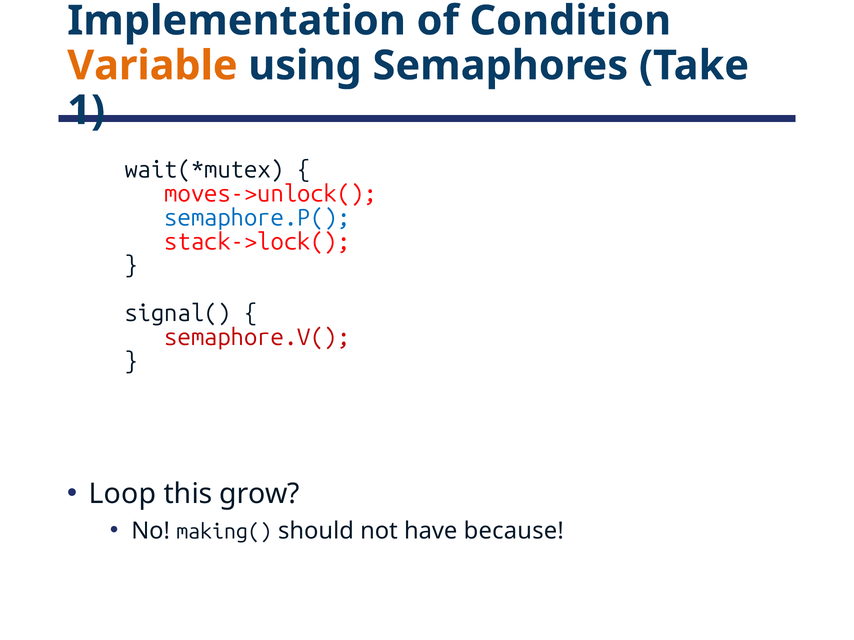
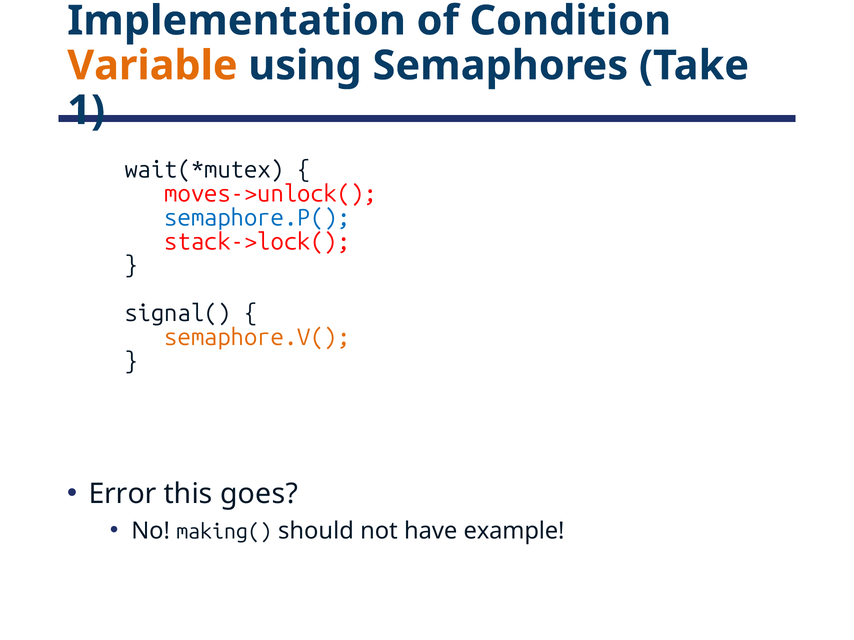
semaphore.V( colour: red -> orange
Loop: Loop -> Error
grow: grow -> goes
because: because -> example
